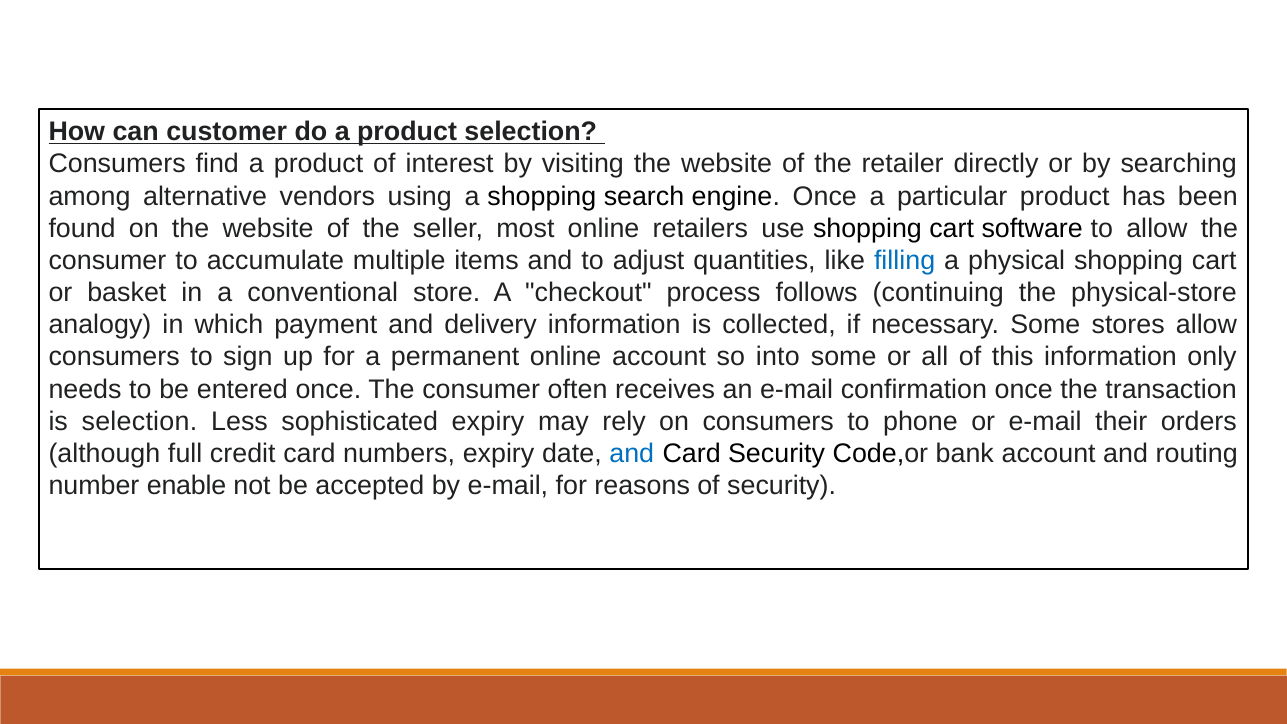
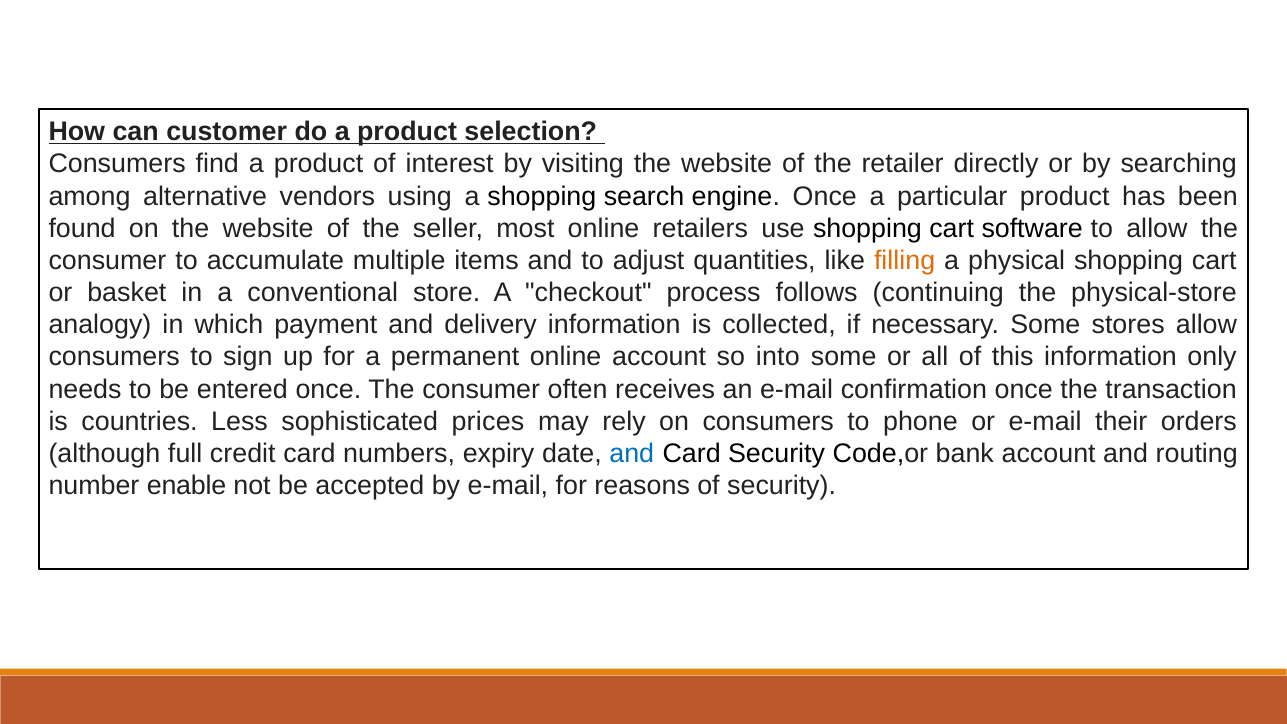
filling colour: blue -> orange
is selection: selection -> countries
sophisticated expiry: expiry -> prices
